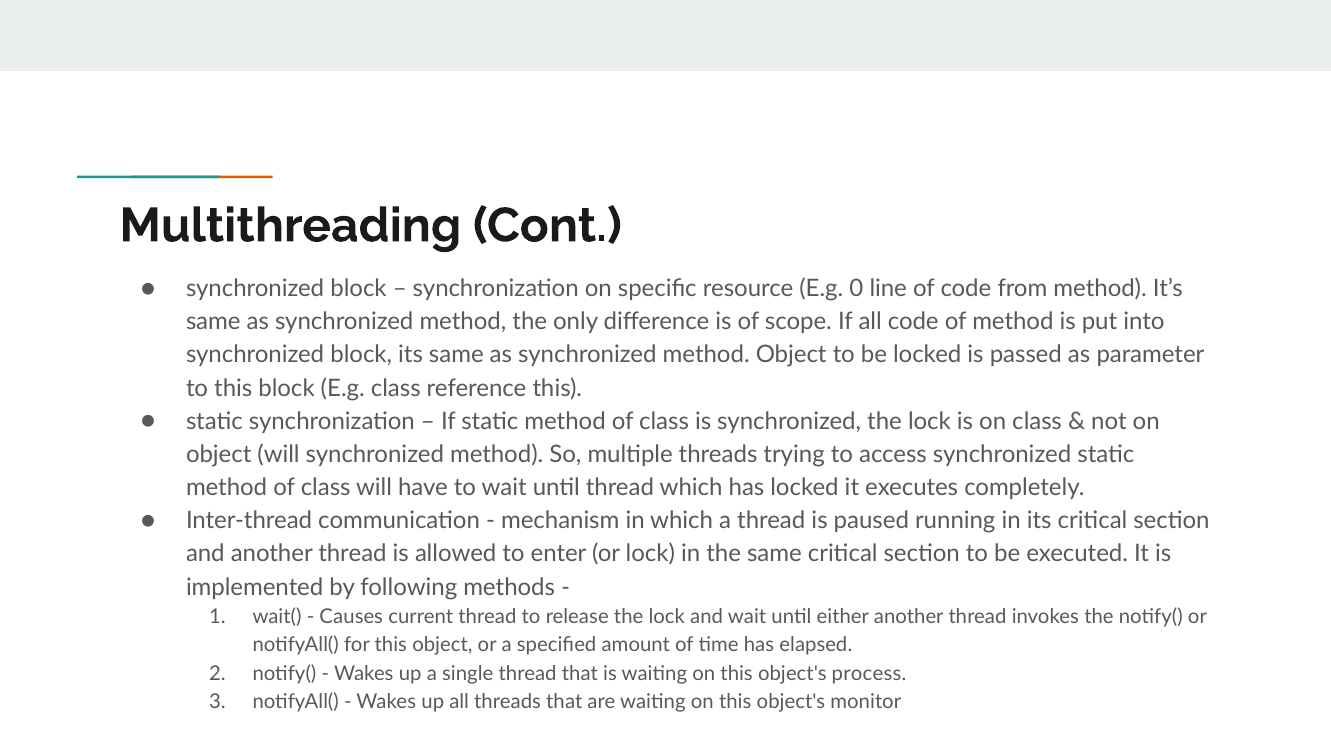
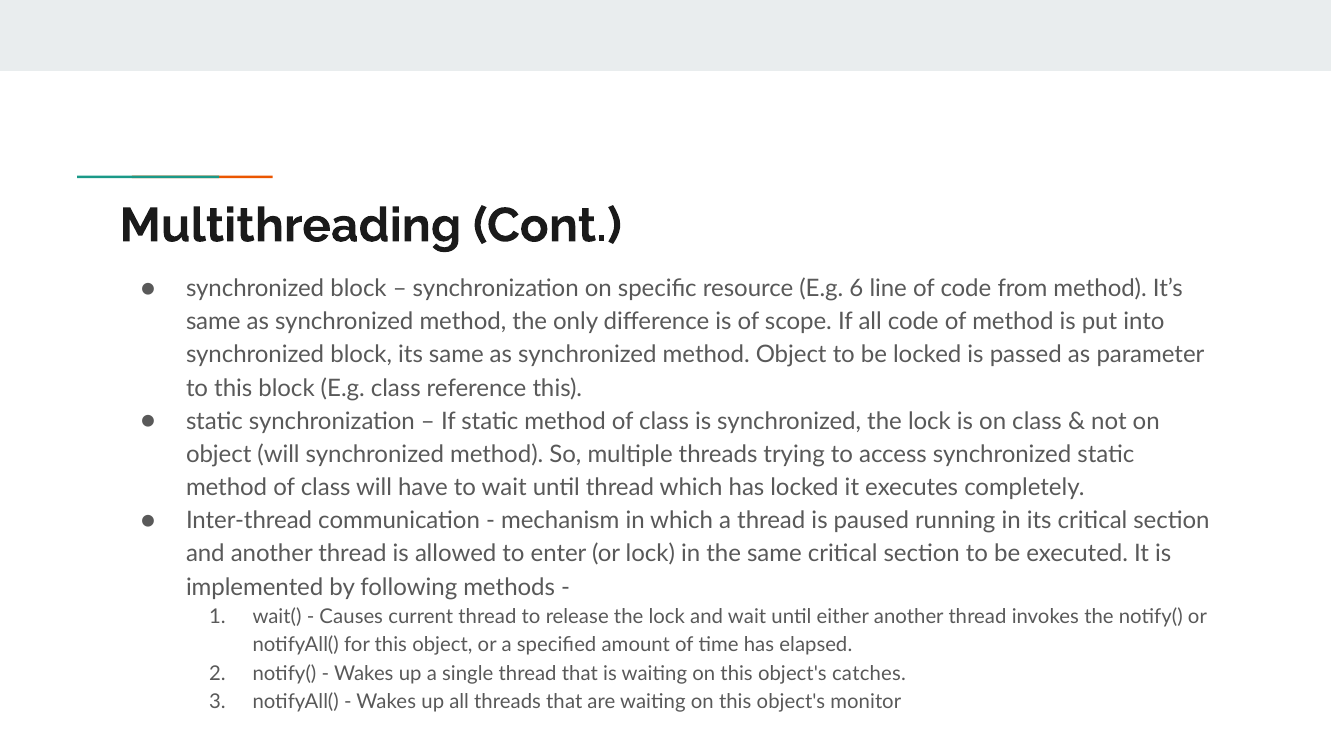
0: 0 -> 6
process: process -> catches
